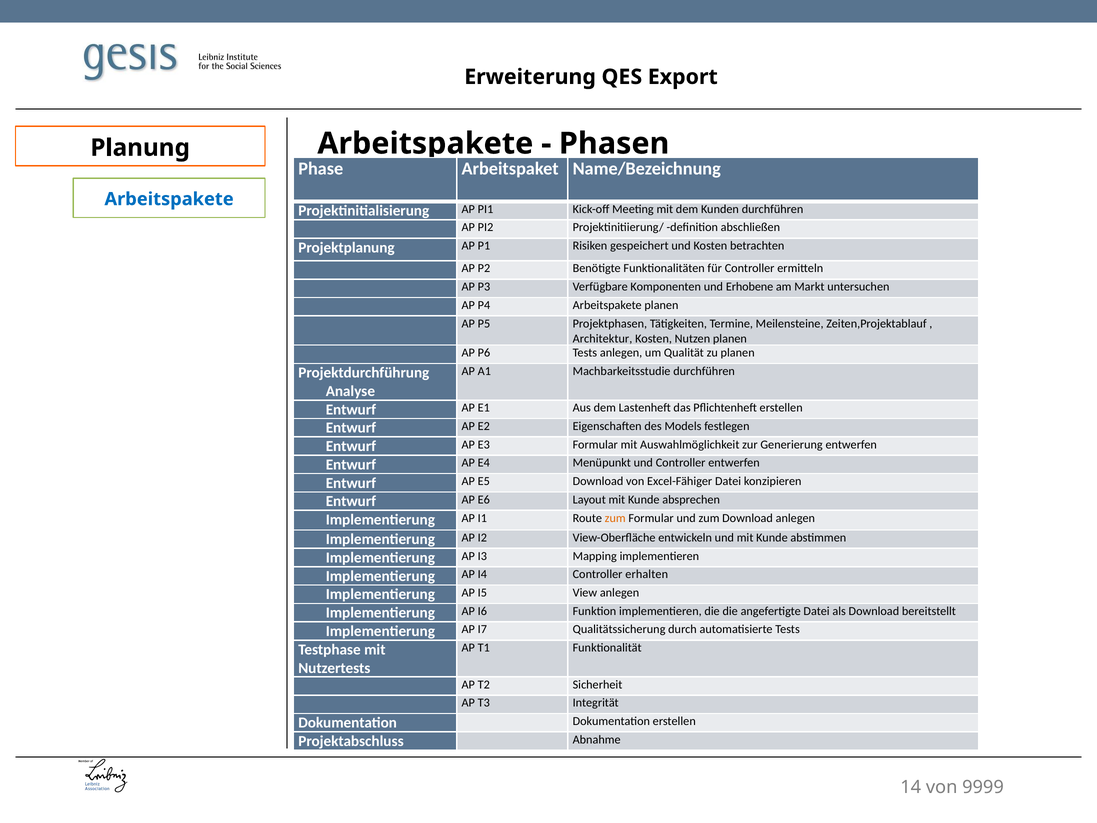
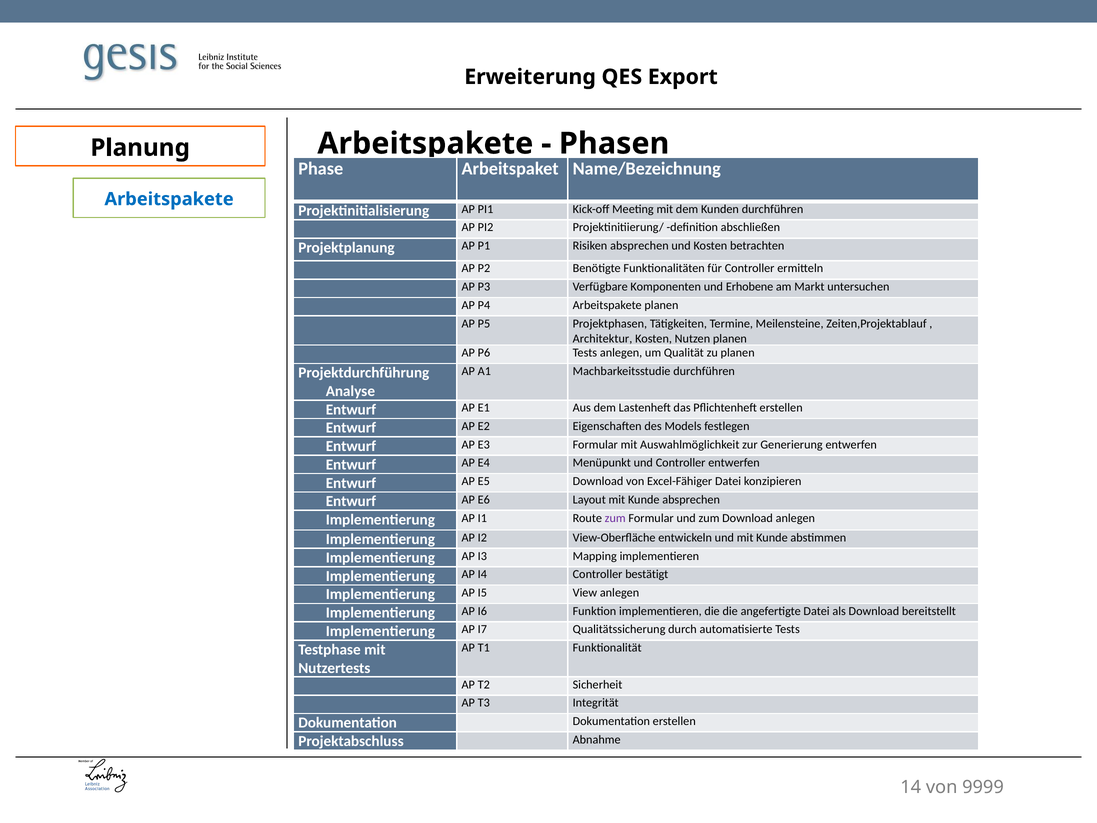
Risiken gespeichert: gespeichert -> absprechen
zum at (615, 518) colour: orange -> purple
erhalten: erhalten -> bestätigt
